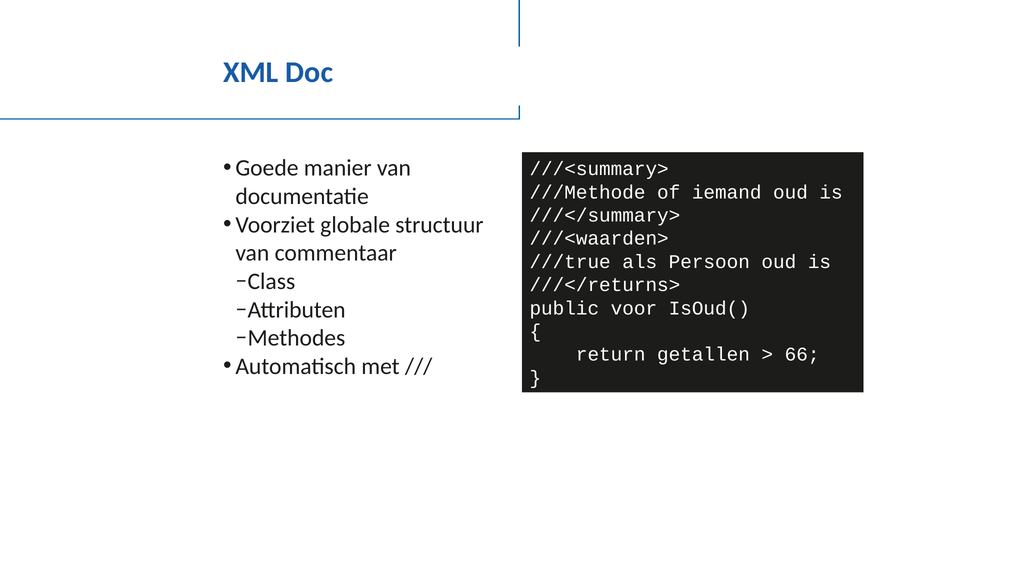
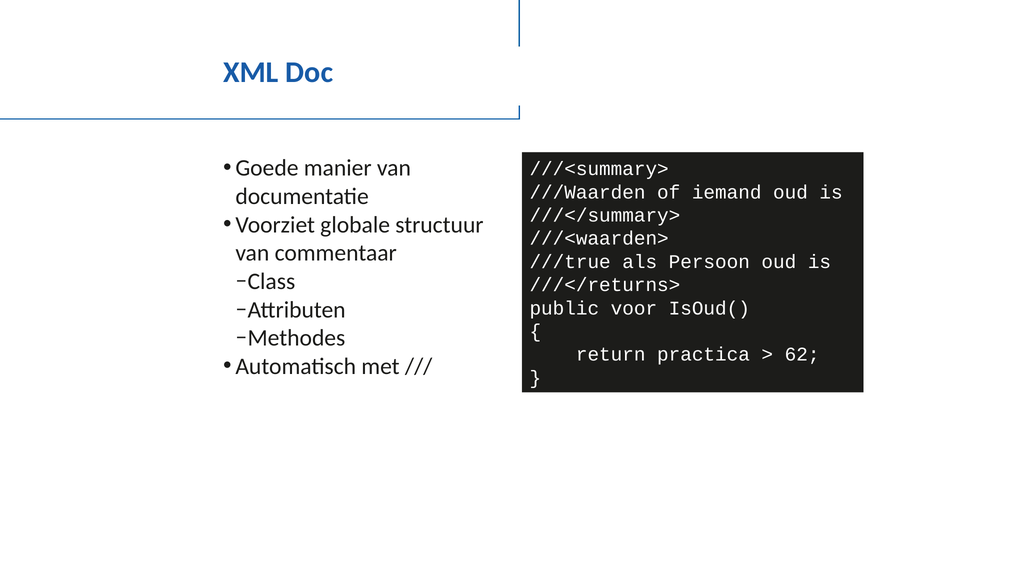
///Methode: ///Methode -> ///Waarden
getallen: getallen -> practica
66: 66 -> 62
